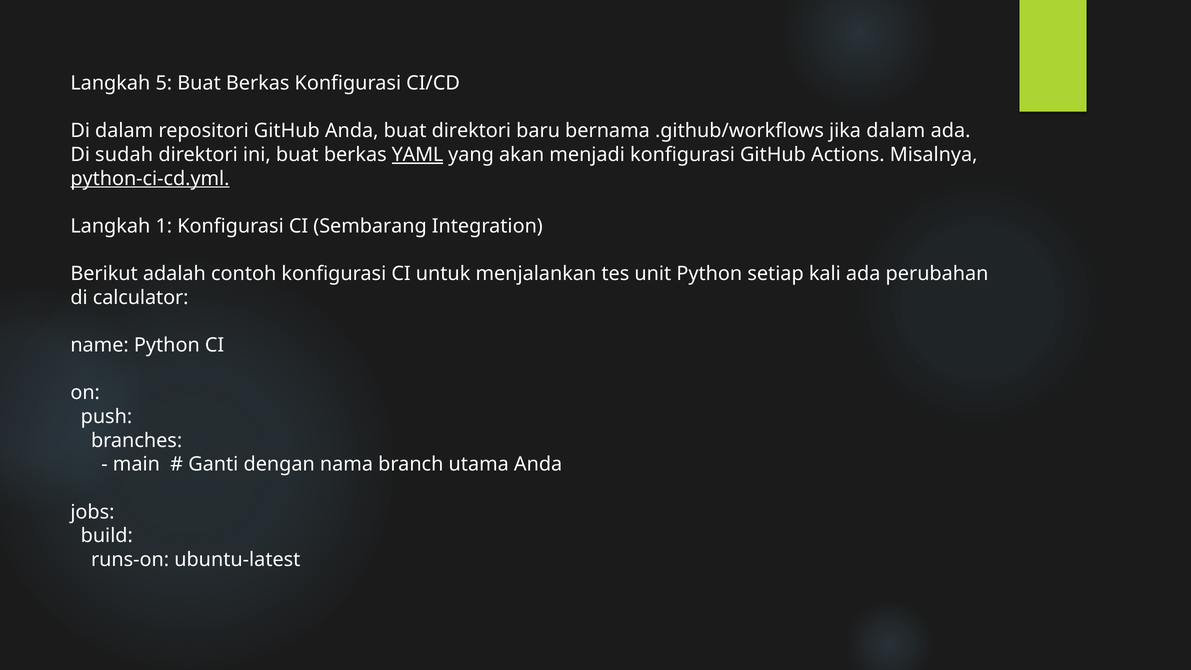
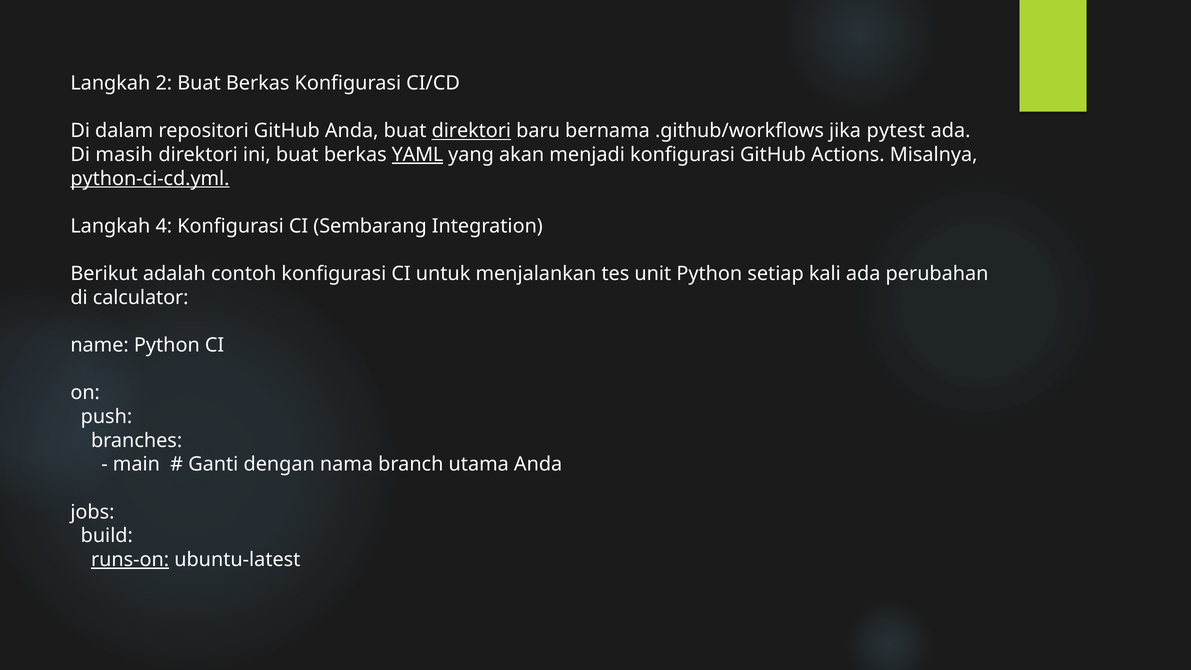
5: 5 -> 2
direktori at (471, 131) underline: none -> present
jika dalam: dalam -> pytest
sudah: sudah -> masih
1: 1 -> 4
runs-on underline: none -> present
